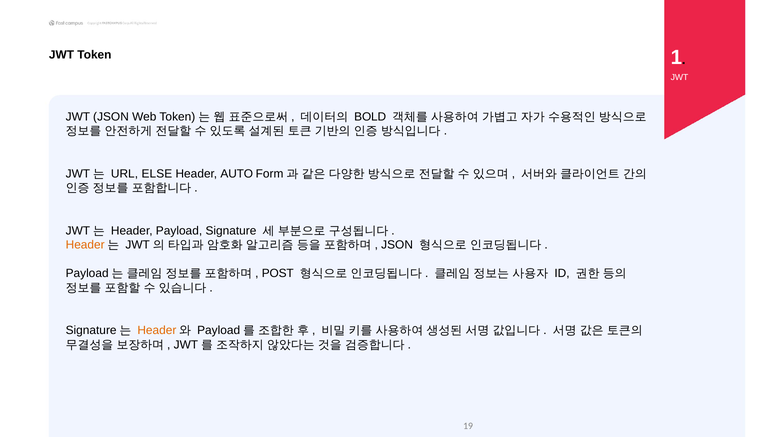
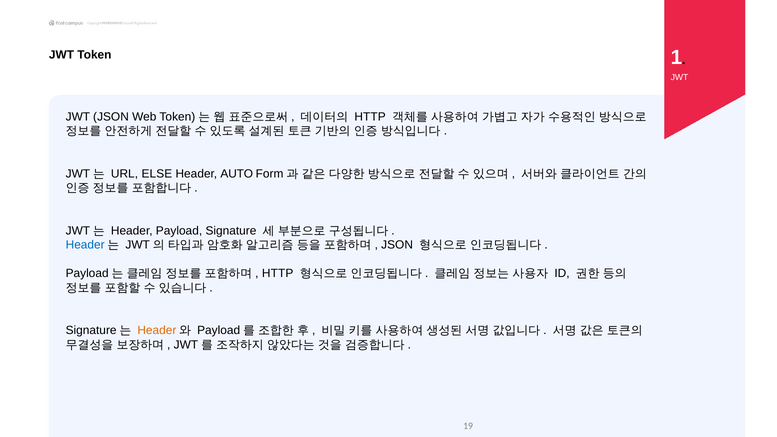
BOLD at (370, 117): BOLD -> HTTP
Header at (85, 245) colour: orange -> blue
POST at (278, 274): POST -> HTTP
